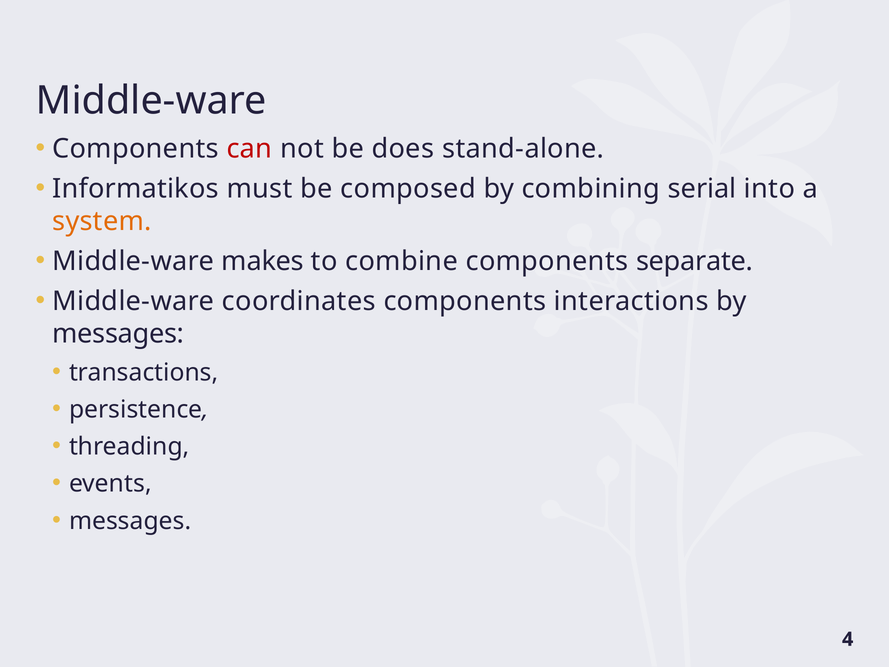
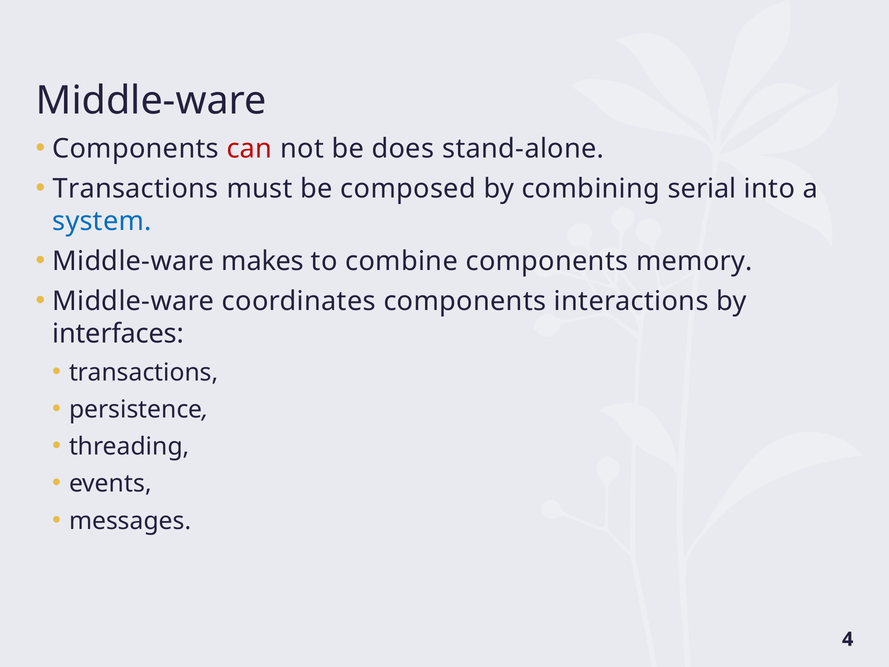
Informatikos at (136, 189): Informatikos -> Transactions
system colour: orange -> blue
separate: separate -> memory
messages at (118, 334): messages -> interfaces
